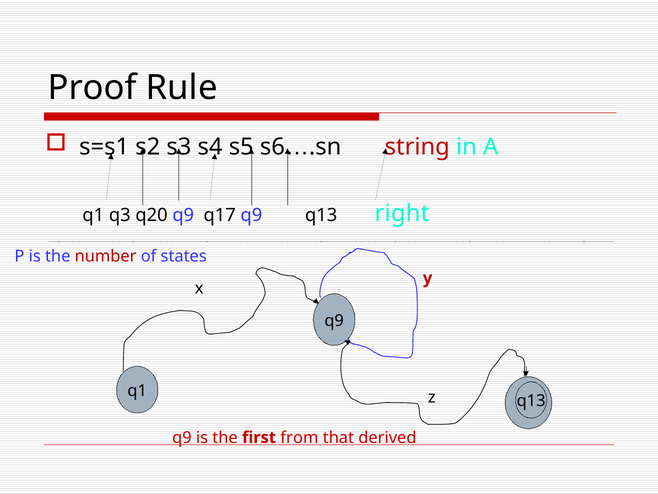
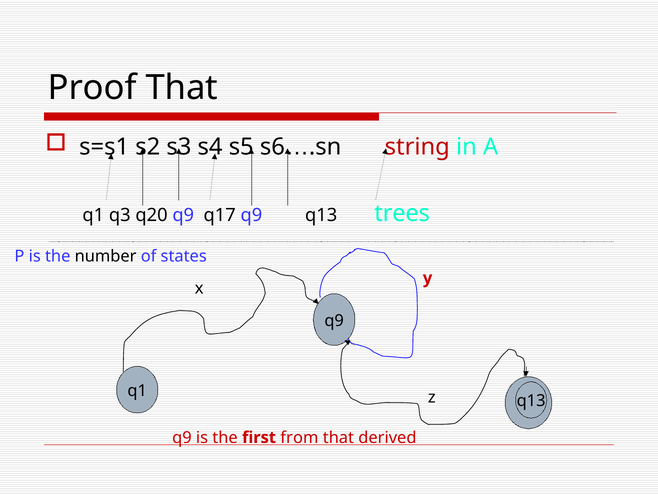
Proof Rule: Rule -> That
right: right -> trees
number colour: red -> black
